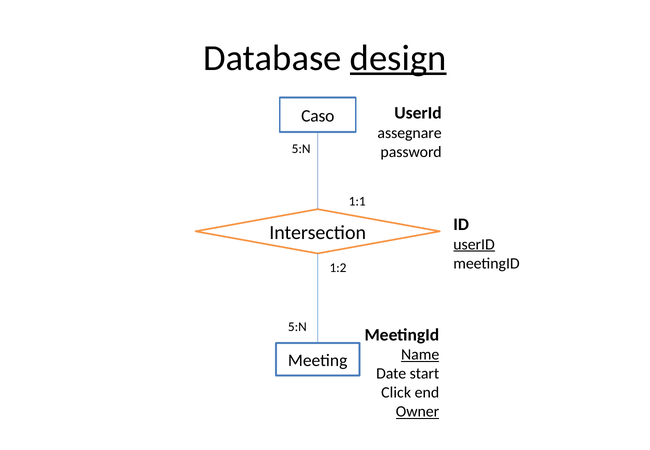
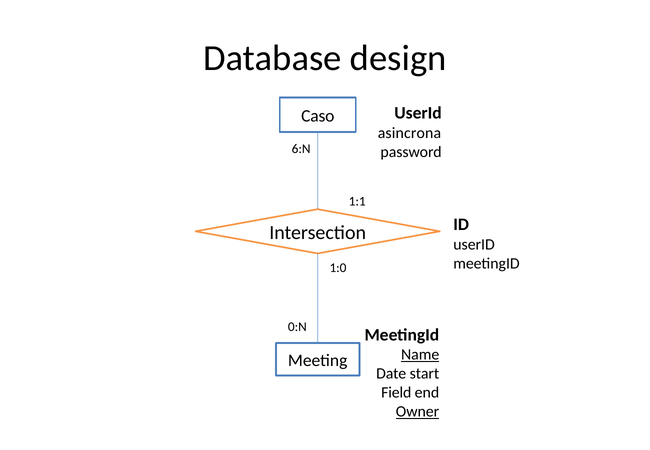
design underline: present -> none
assegnare: assegnare -> asincrona
5:N at (301, 149): 5:N -> 6:N
userID at (474, 244) underline: present -> none
1:2: 1:2 -> 1:0
5:N at (297, 327): 5:N -> 0:N
Click: Click -> Field
